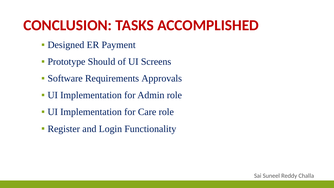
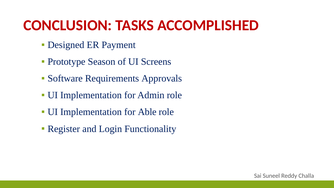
Should: Should -> Season
Care: Care -> Able
